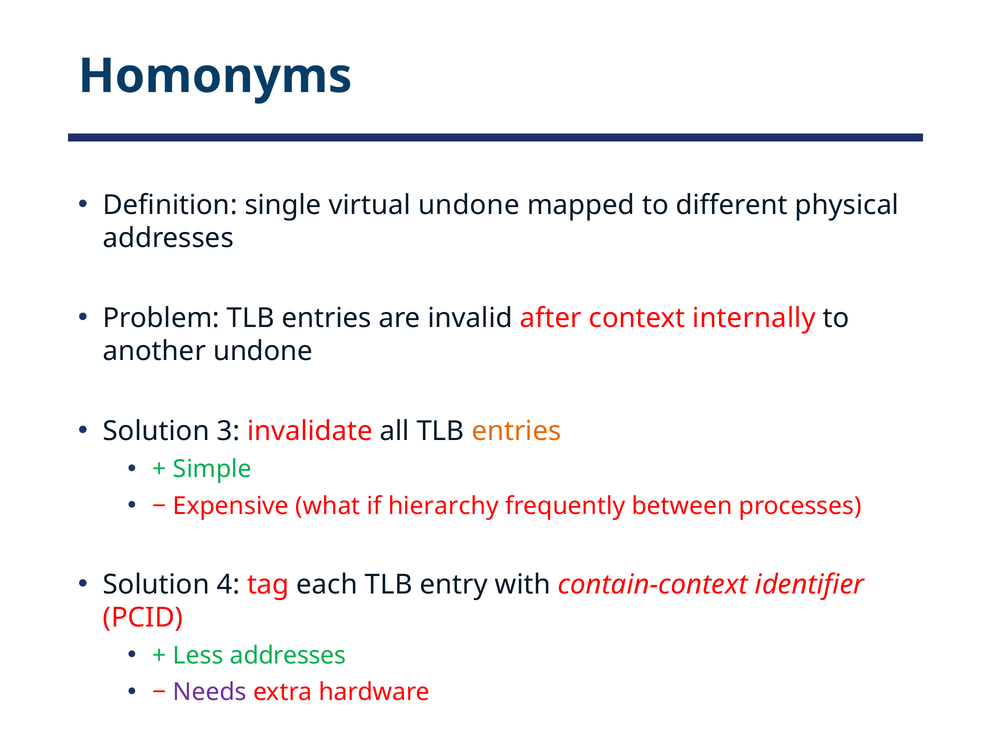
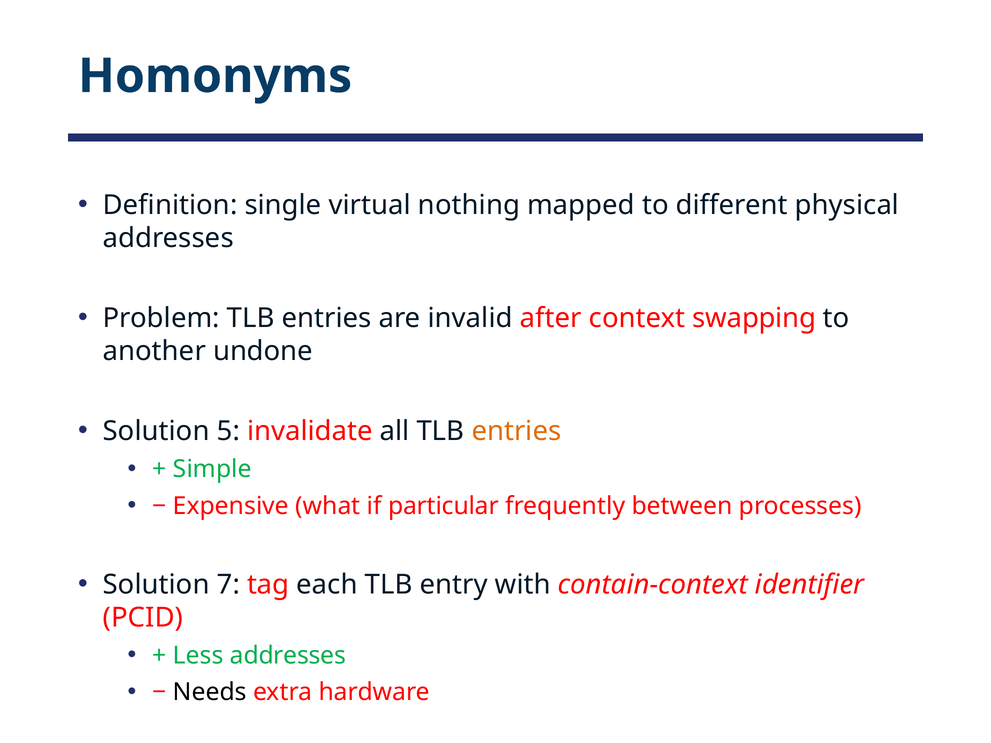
virtual undone: undone -> nothing
internally: internally -> swapping
3: 3 -> 5
hierarchy: hierarchy -> particular
4: 4 -> 7
Needs colour: purple -> black
